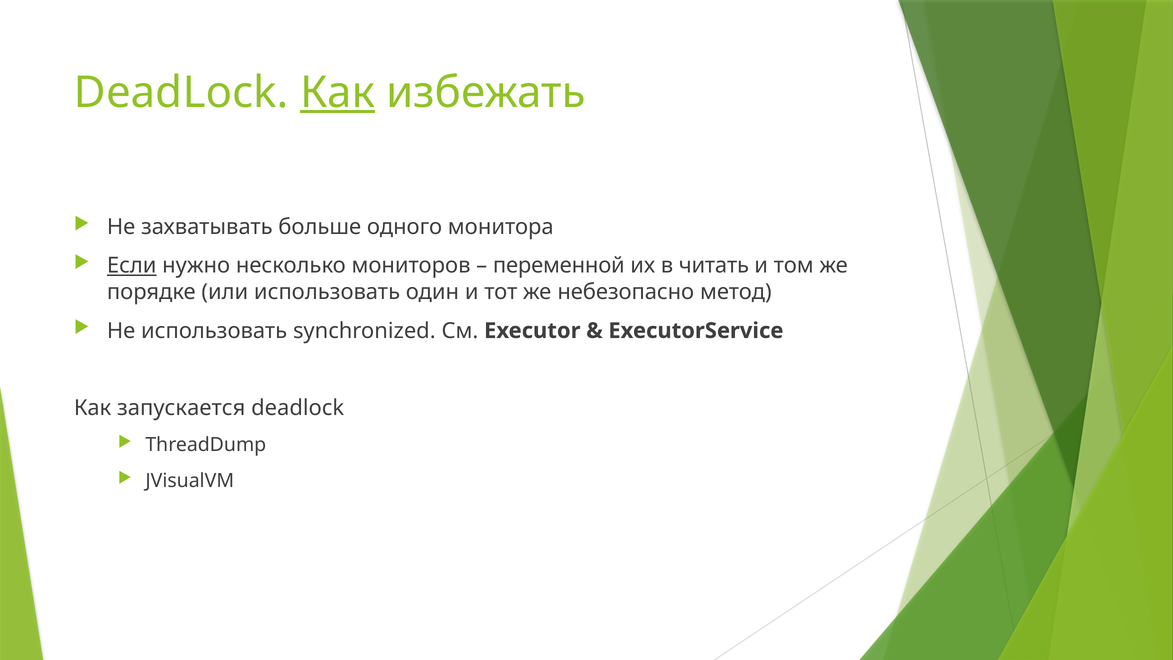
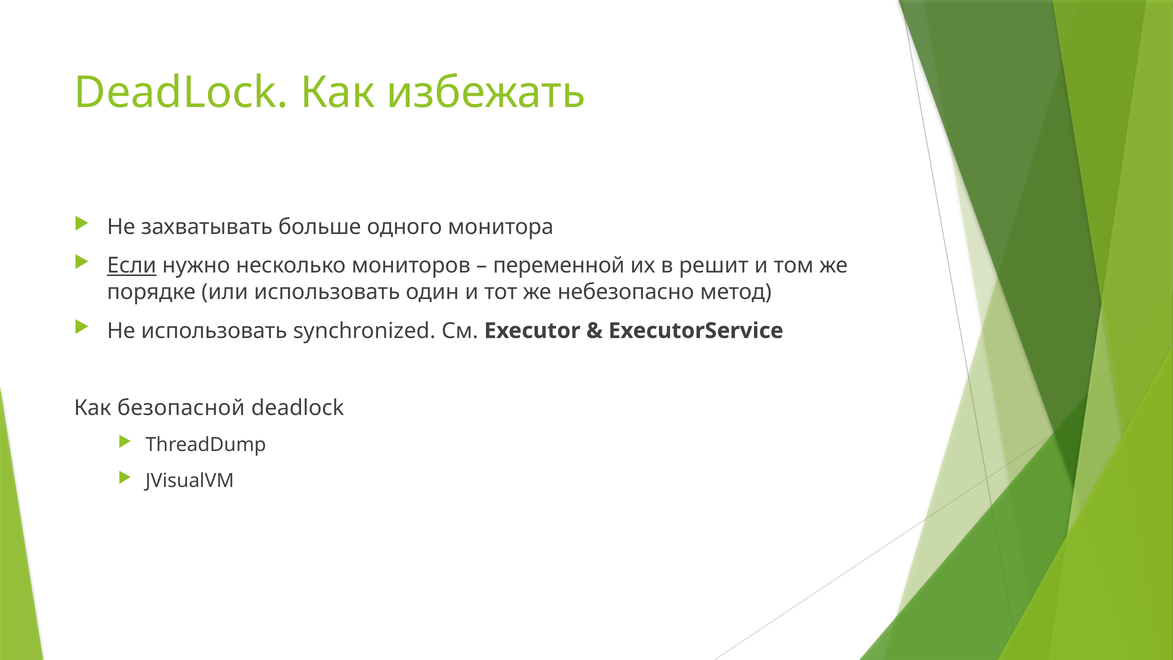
Как at (338, 93) underline: present -> none
читать: читать -> решит
запускается: запускается -> безопасной
